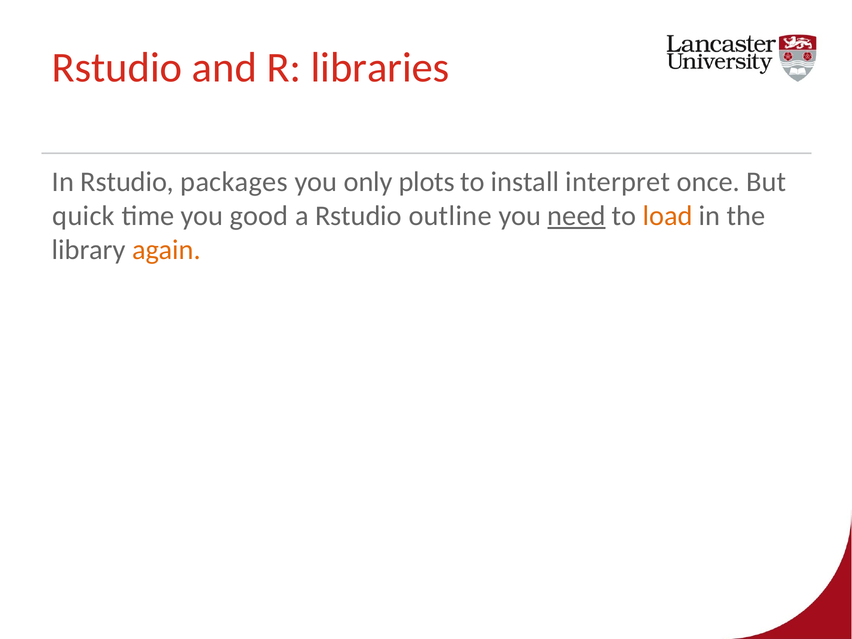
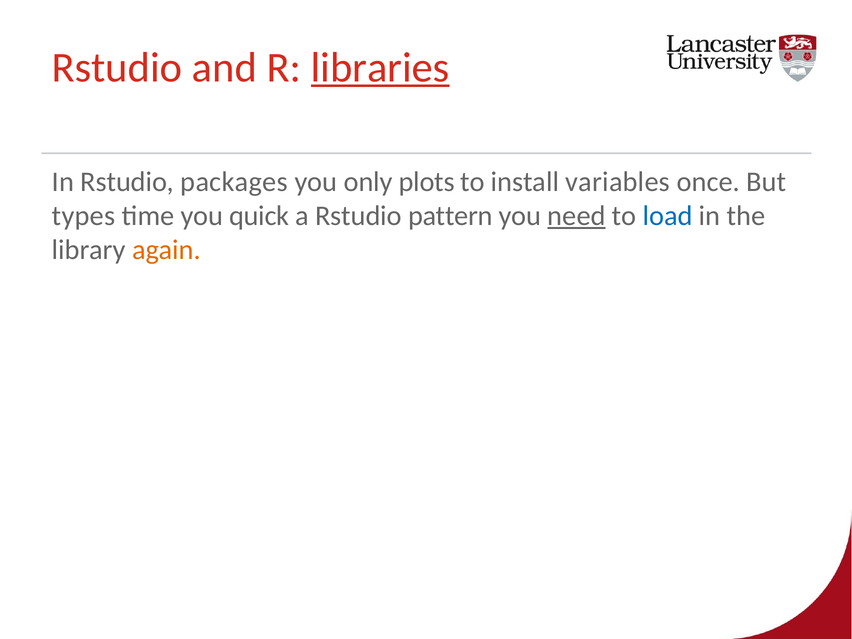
libraries underline: none -> present
interpret: interpret -> variables
quick: quick -> types
good: good -> quick
outline: outline -> pattern
load colour: orange -> blue
